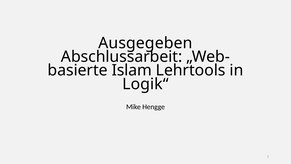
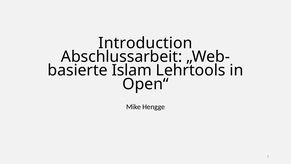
Ausgegeben: Ausgegeben -> Introduction
Logik“: Logik“ -> Open“
